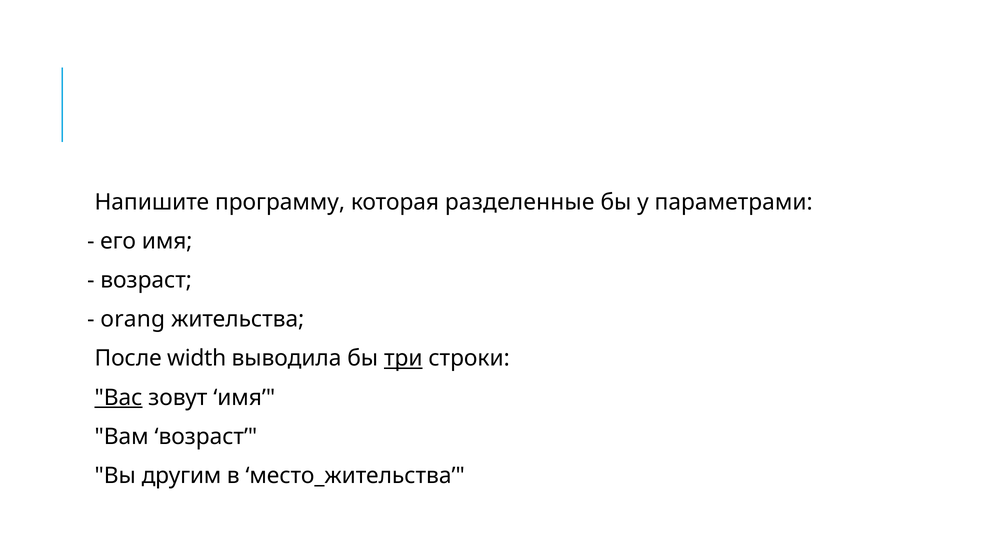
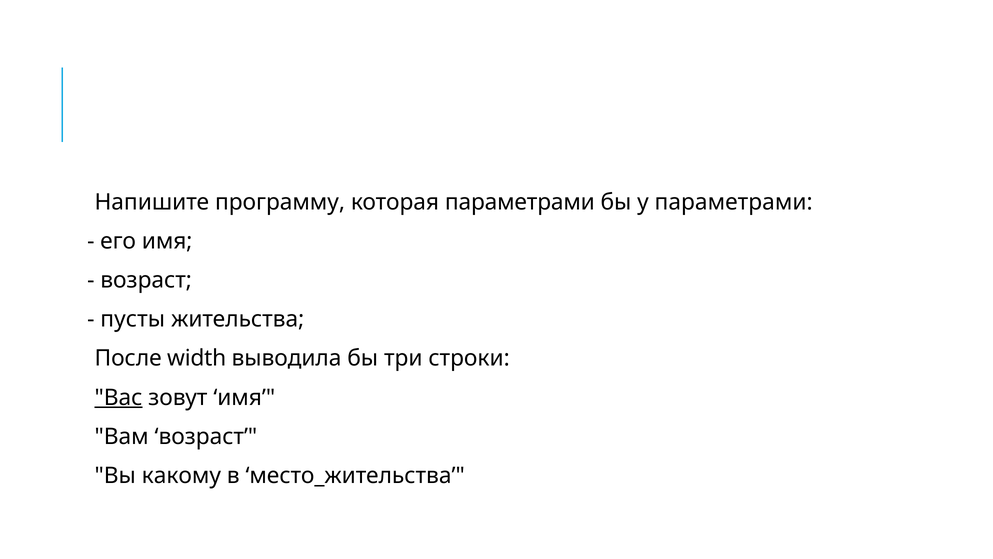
которая разделенные: разделенные -> параметрами
orang: orang -> пусты
три underline: present -> none
другим: другим -> какому
